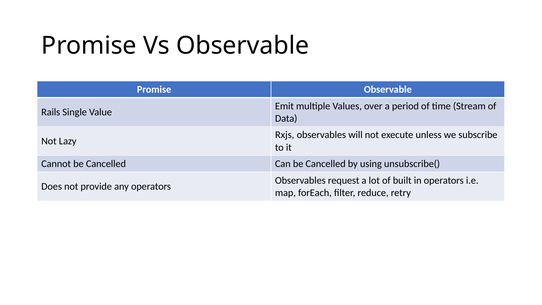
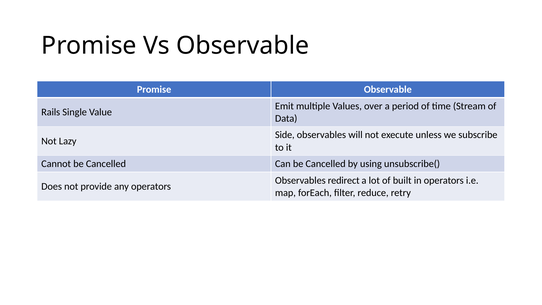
Rxjs: Rxjs -> Side
request: request -> redirect
